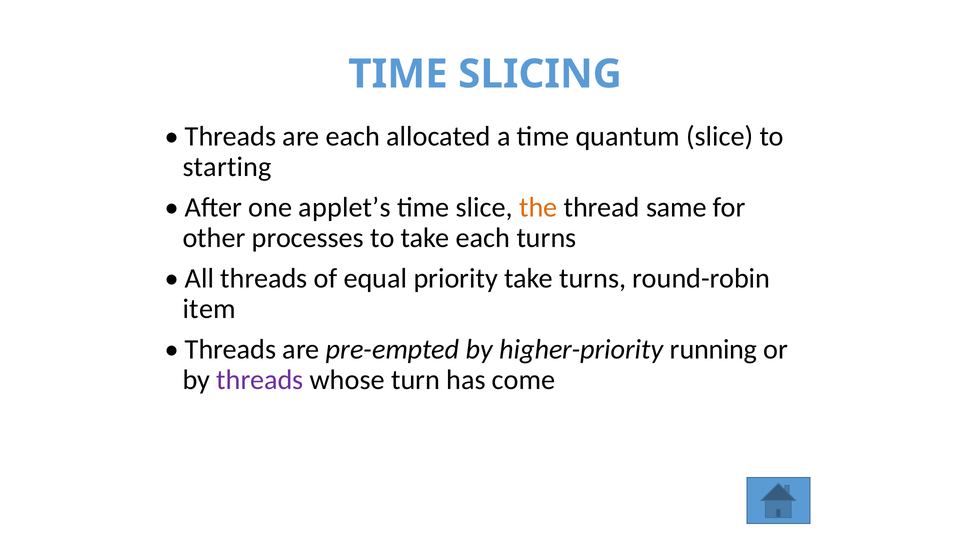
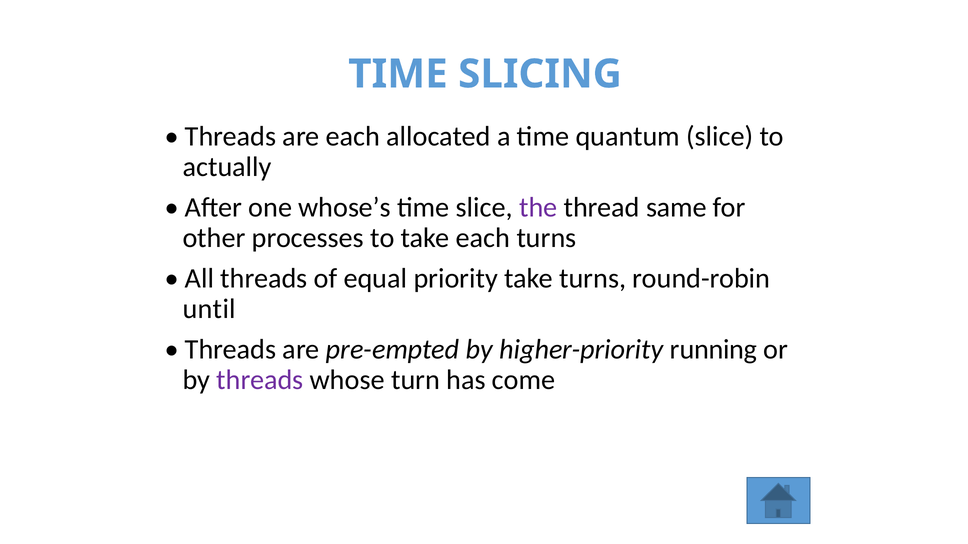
starting: starting -> actually
applet’s: applet’s -> whose’s
the colour: orange -> purple
item: item -> until
